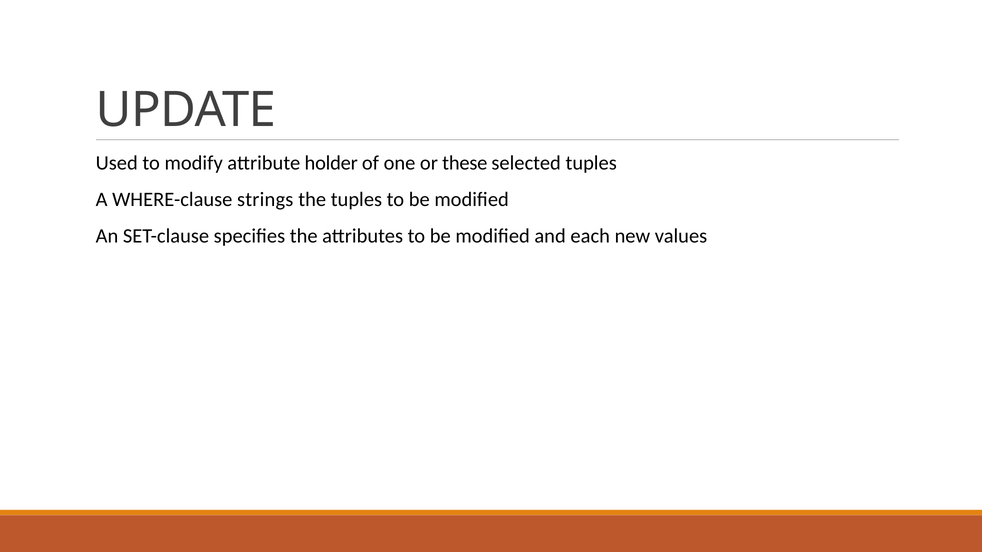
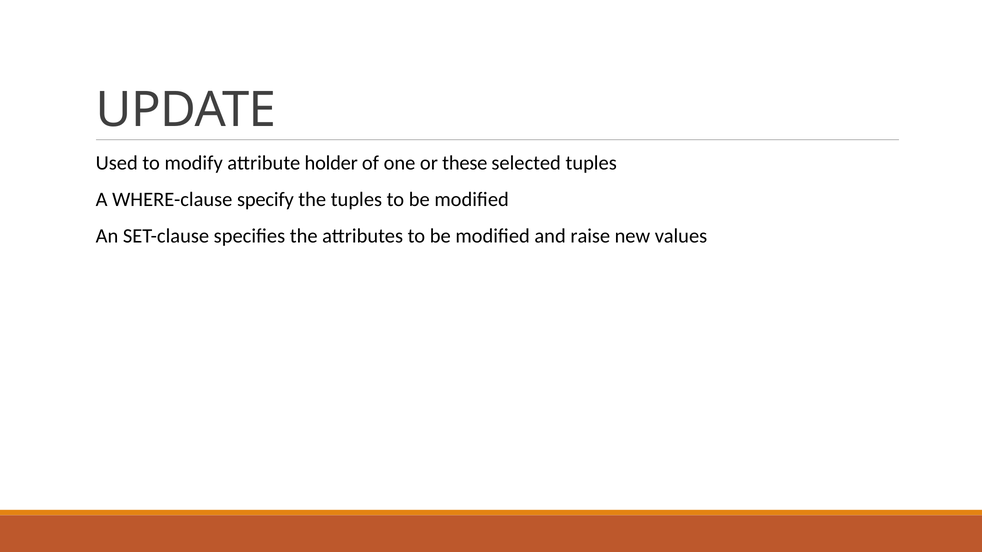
strings: strings -> specify
each: each -> raise
